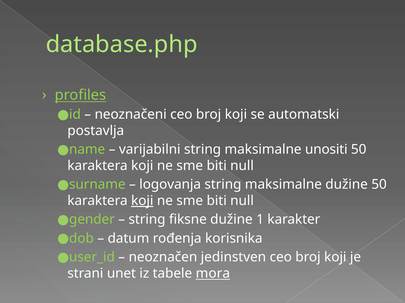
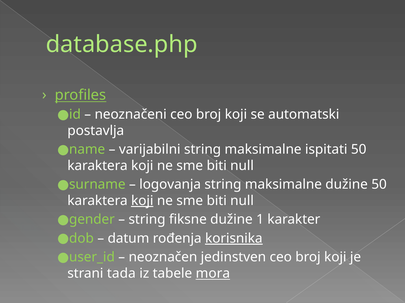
unositi: unositi -> ispitati
korisnika underline: none -> present
unet: unet -> tada
